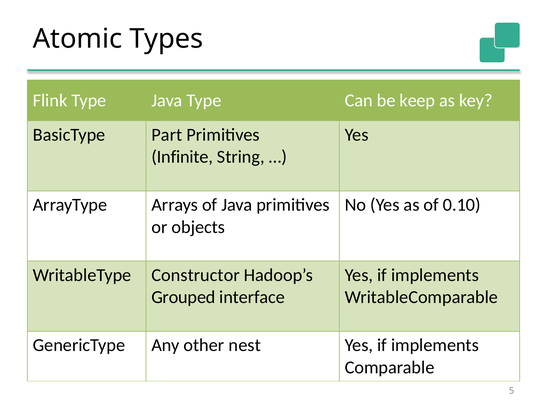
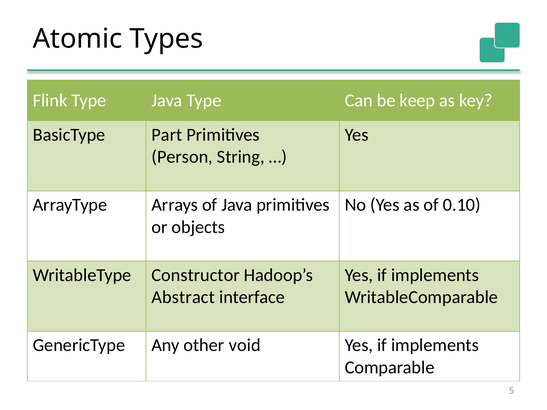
Infinite: Infinite -> Person
Grouped: Grouped -> Abstract
nest: nest -> void
